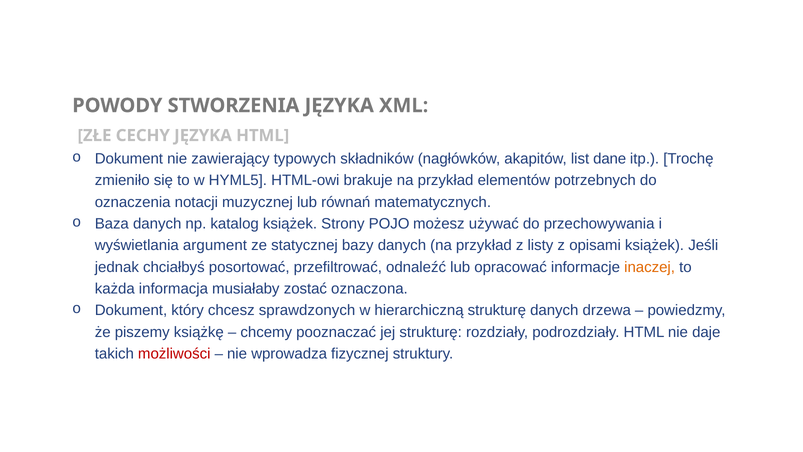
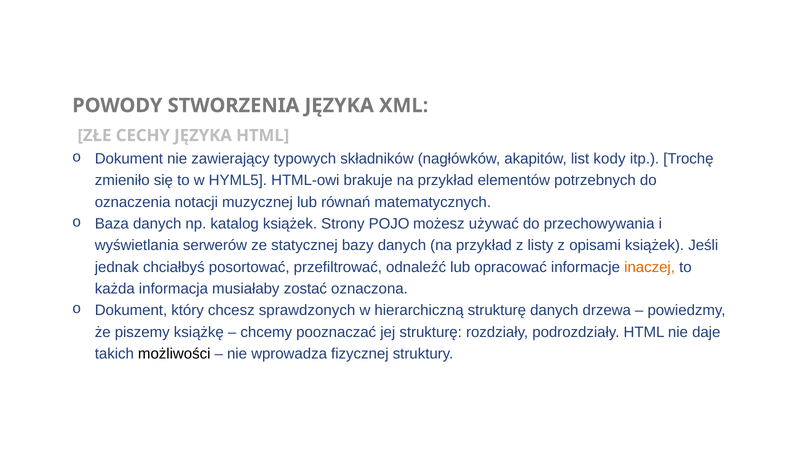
dane: dane -> kody
argument: argument -> serwerów
możliwości colour: red -> black
